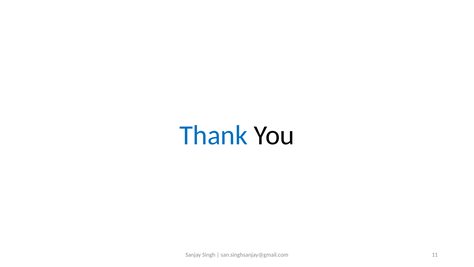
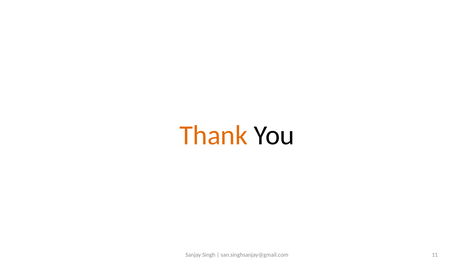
Thank colour: blue -> orange
